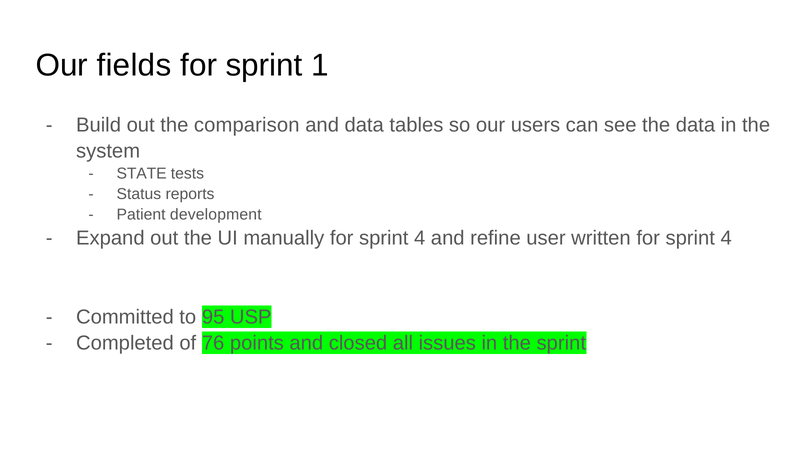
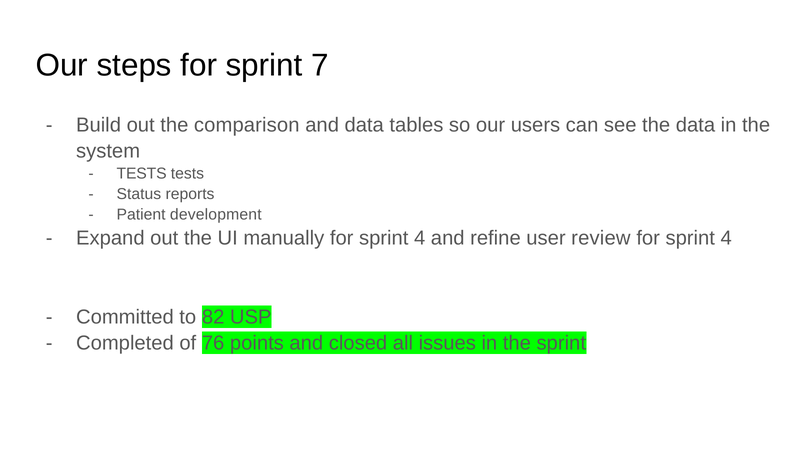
fields: fields -> steps
1: 1 -> 7
STATE at (142, 174): STATE -> TESTS
written: written -> review
95: 95 -> 82
